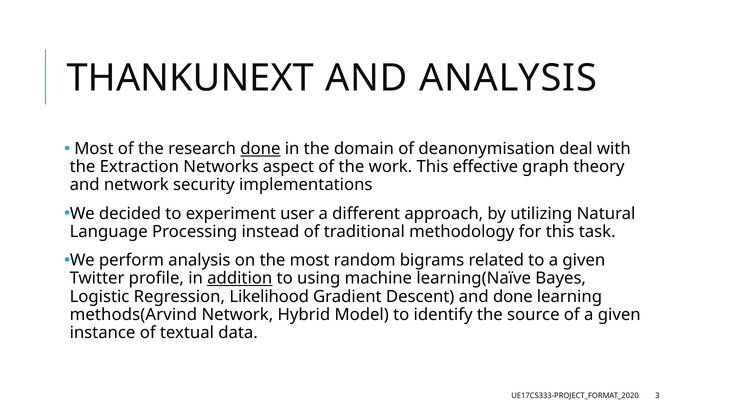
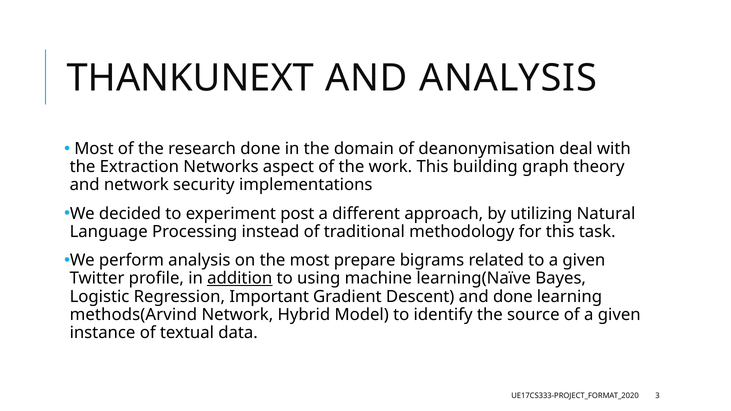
done at (260, 149) underline: present -> none
effective: effective -> building
user: user -> post
random: random -> prepare
Likelihood: Likelihood -> Important
